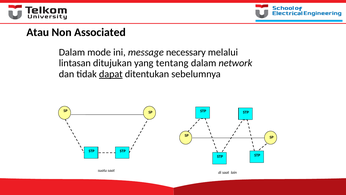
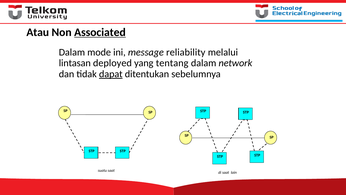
Associated underline: none -> present
necessary: necessary -> reliability
ditujukan: ditujukan -> deployed
